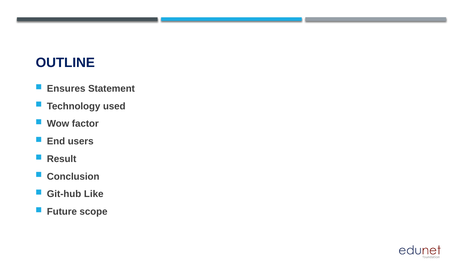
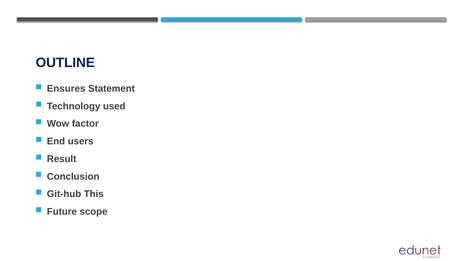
Like: Like -> This
